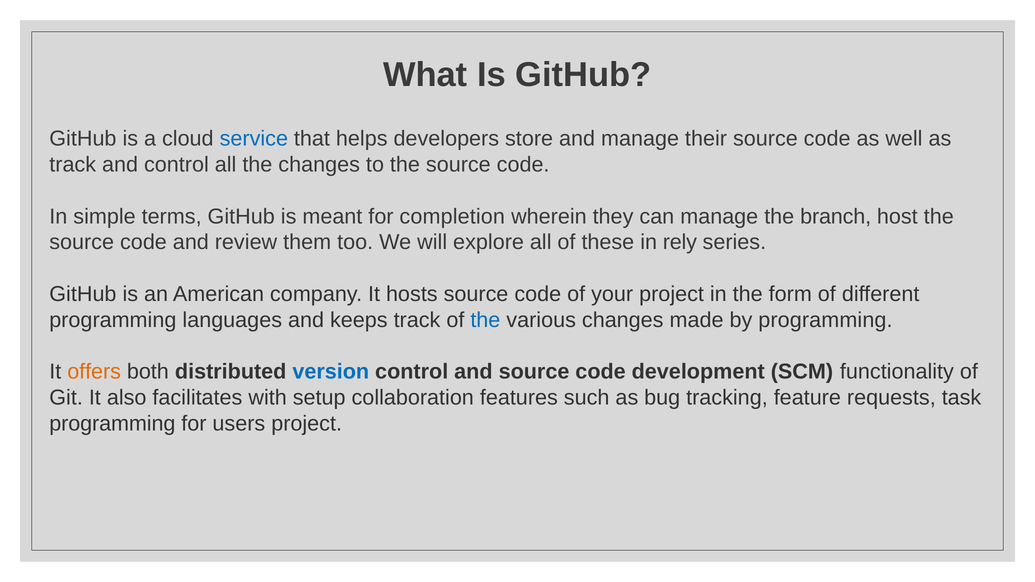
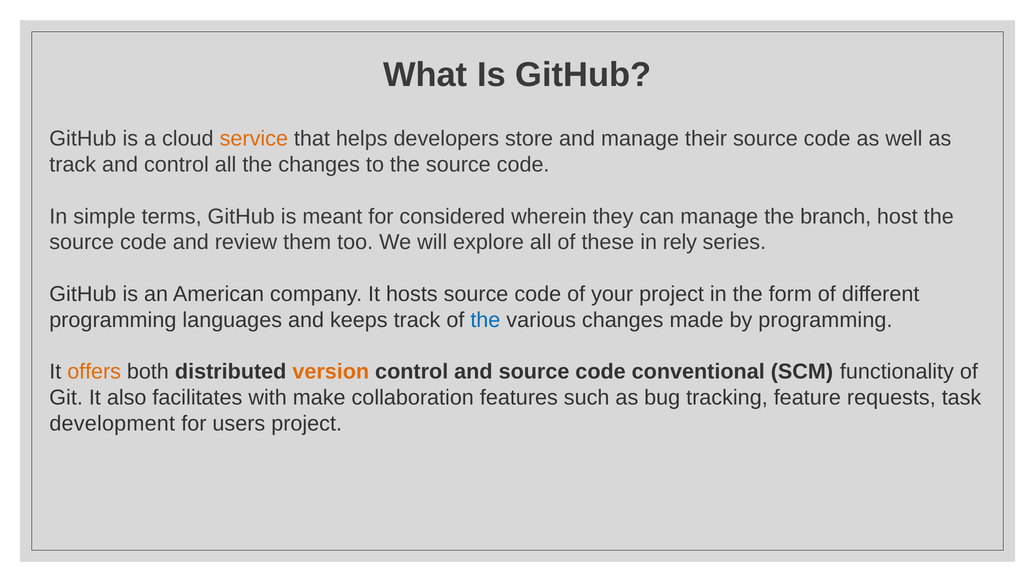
service colour: blue -> orange
completion: completion -> considered
version colour: blue -> orange
development: development -> conventional
setup: setup -> make
programming at (112, 424): programming -> development
